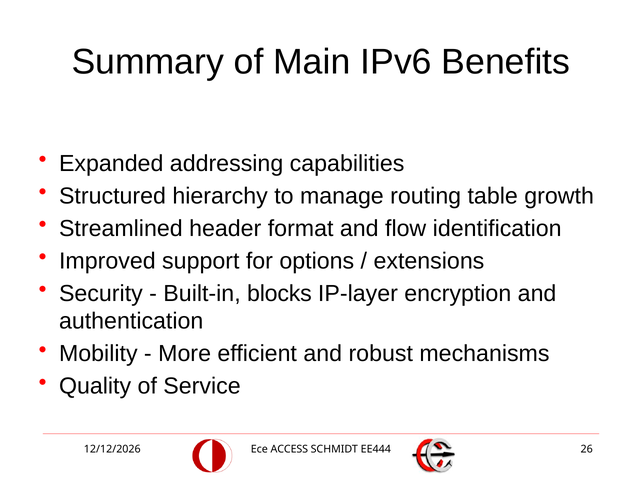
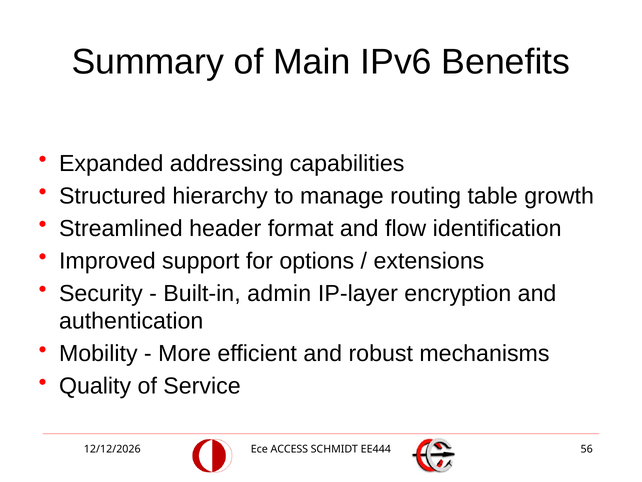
blocks: blocks -> admin
26: 26 -> 56
